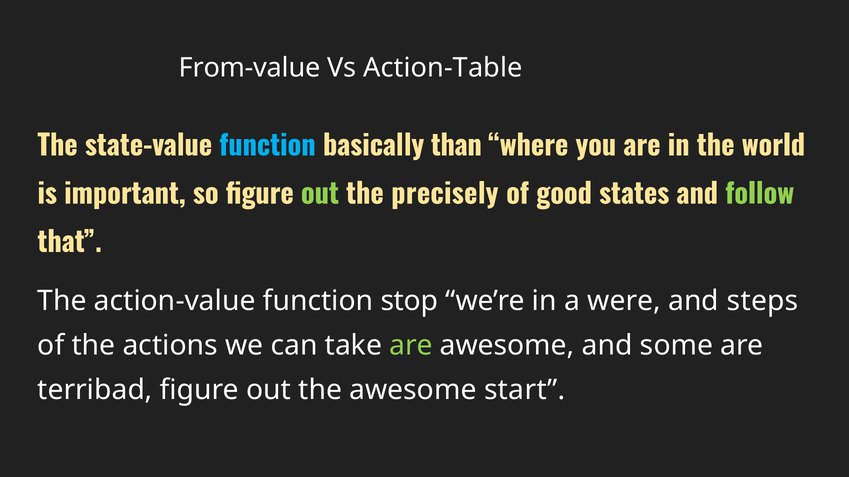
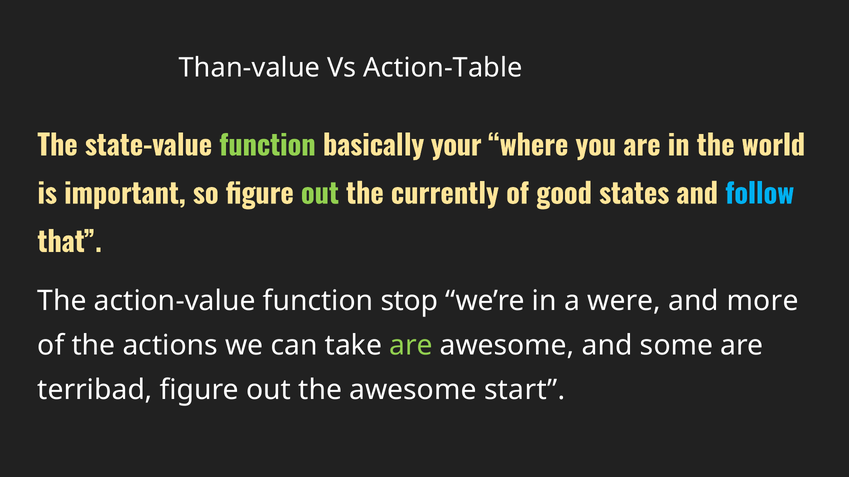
From-value: From-value -> Than-value
function at (267, 146) colour: light blue -> light green
than: than -> your
precisely: precisely -> currently
follow colour: light green -> light blue
steps: steps -> more
